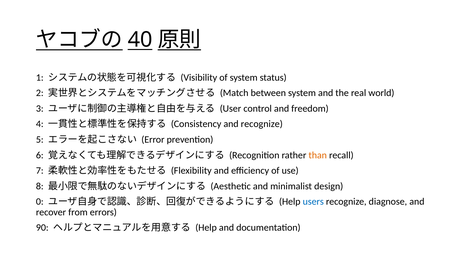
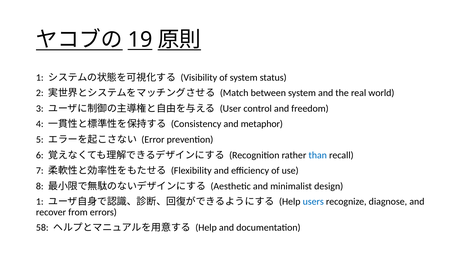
40: 40 -> 19
and recognize: recognize -> metaphor
than colour: orange -> blue
0 at (40, 202): 0 -> 1
90: 90 -> 58
